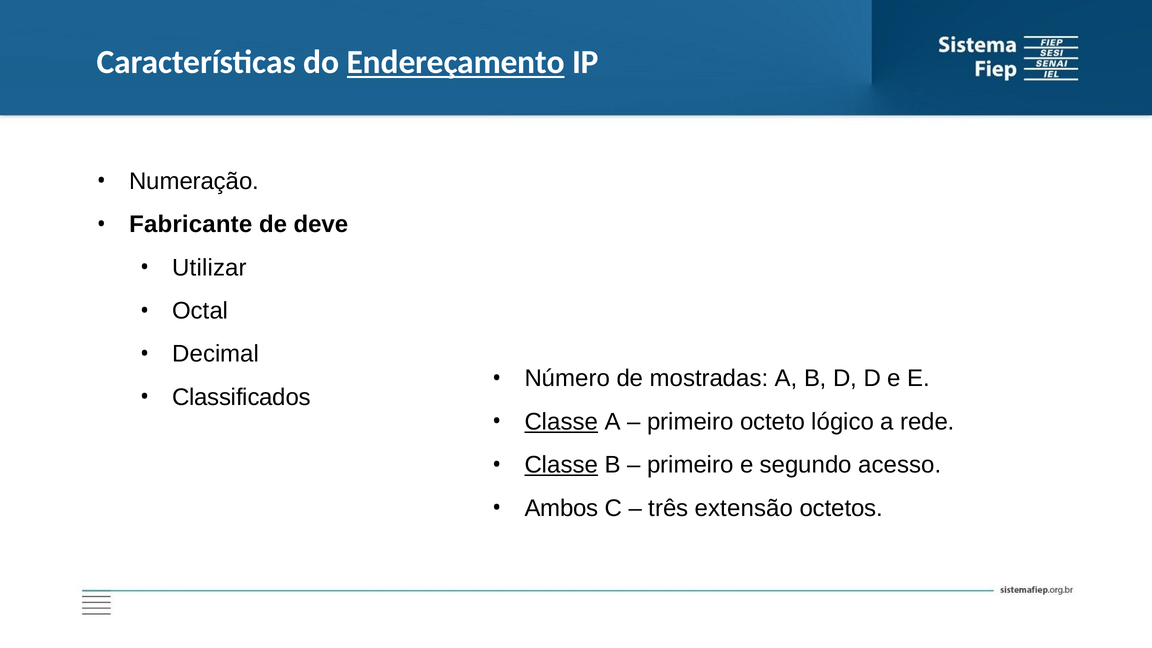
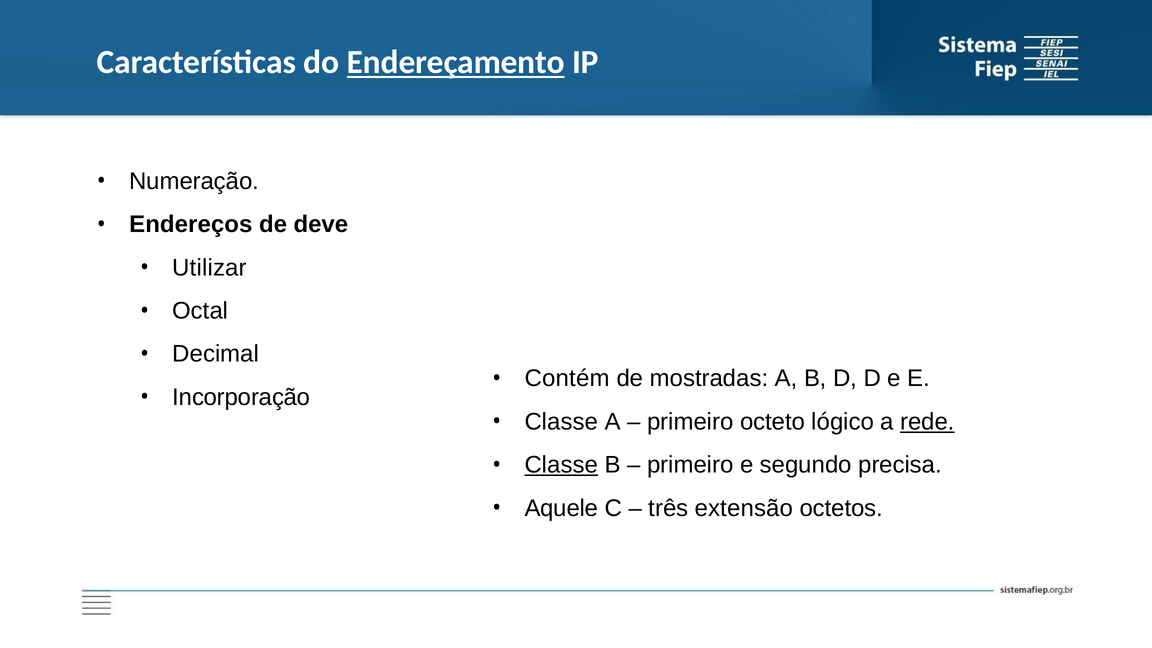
Fabricante: Fabricante -> Endereços
Número: Número -> Contém
Classificados: Classificados -> Incorporação
Classe at (561, 422) underline: present -> none
rede underline: none -> present
acesso: acesso -> precisa
Ambos: Ambos -> Aquele
